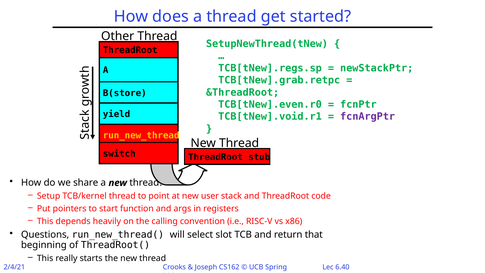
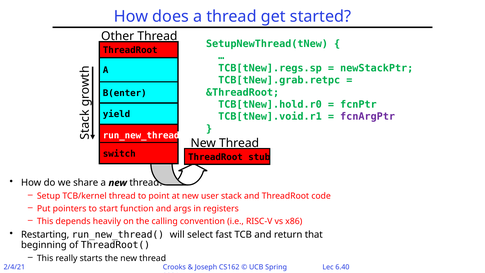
B(store: B(store -> B(enter
TCB[tNew].even.r0: TCB[tNew].even.r0 -> TCB[tNew].hold.r0
run_new_thread colour: yellow -> white
Questions: Questions -> Restarting
slot: slot -> fast
